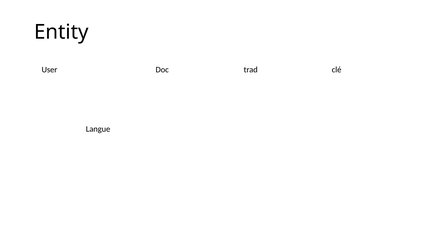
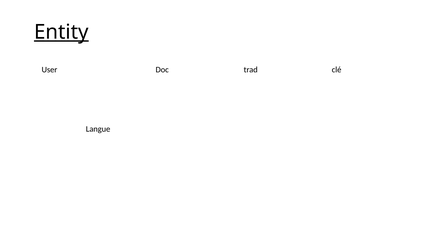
Entity underline: none -> present
